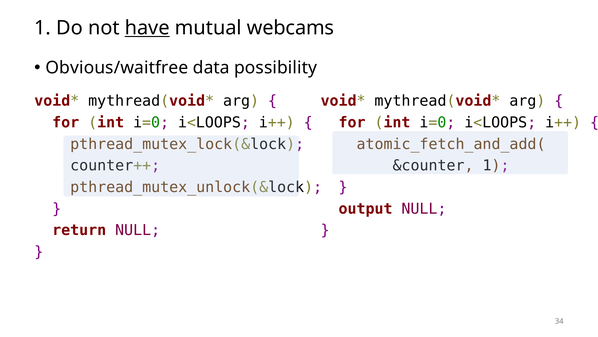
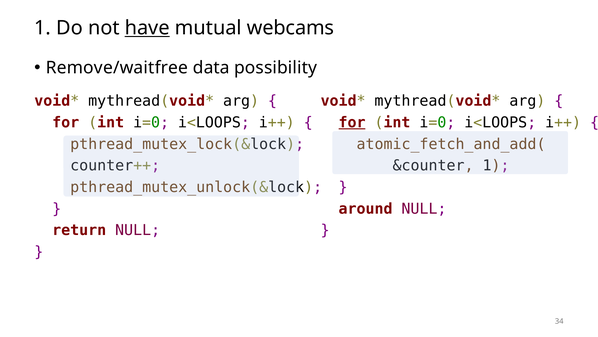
Obvious/waitfree: Obvious/waitfree -> Remove/waitfree
for at (352, 122) underline: none -> present
output: output -> around
